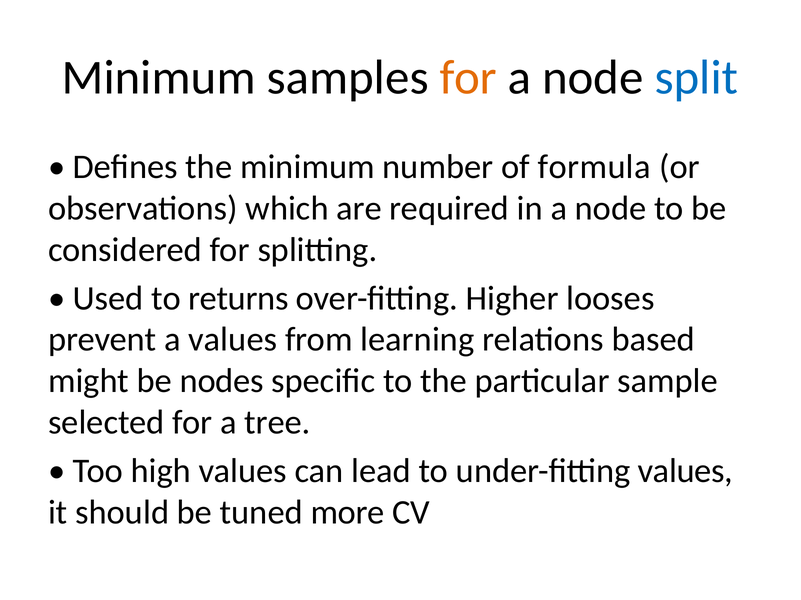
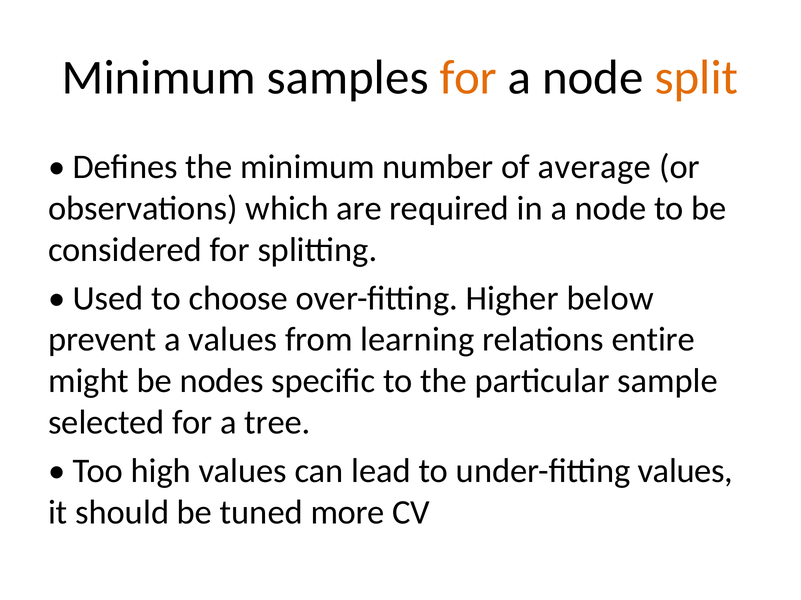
split colour: blue -> orange
formula: formula -> average
returns: returns -> choose
looses: looses -> below
based: based -> entire
